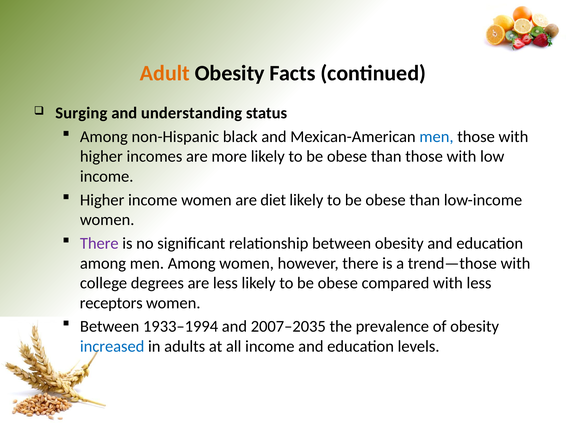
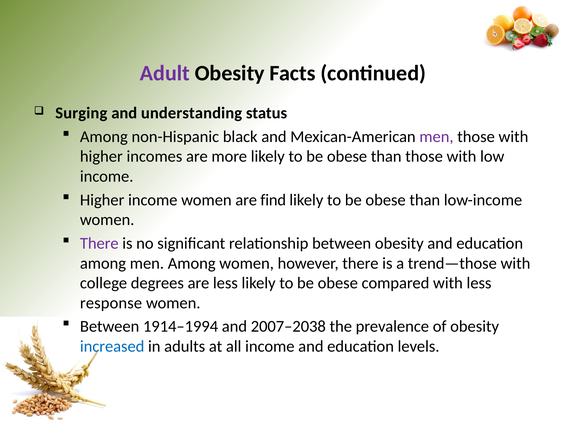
Adult colour: orange -> purple
men at (436, 137) colour: blue -> purple
diet: diet -> find
receptors: receptors -> response
1933–1994: 1933–1994 -> 1914–1994
2007–2035: 2007–2035 -> 2007–2038
